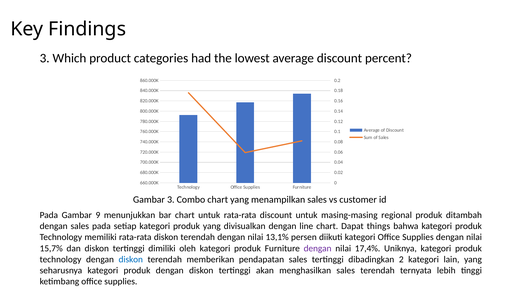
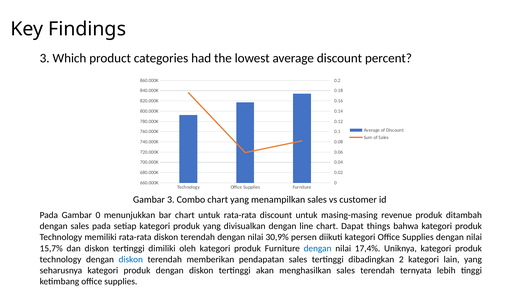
Gambar 9: 9 -> 0
regional: regional -> revenue
13,1%: 13,1% -> 30,9%
dengan at (318, 249) colour: purple -> blue
